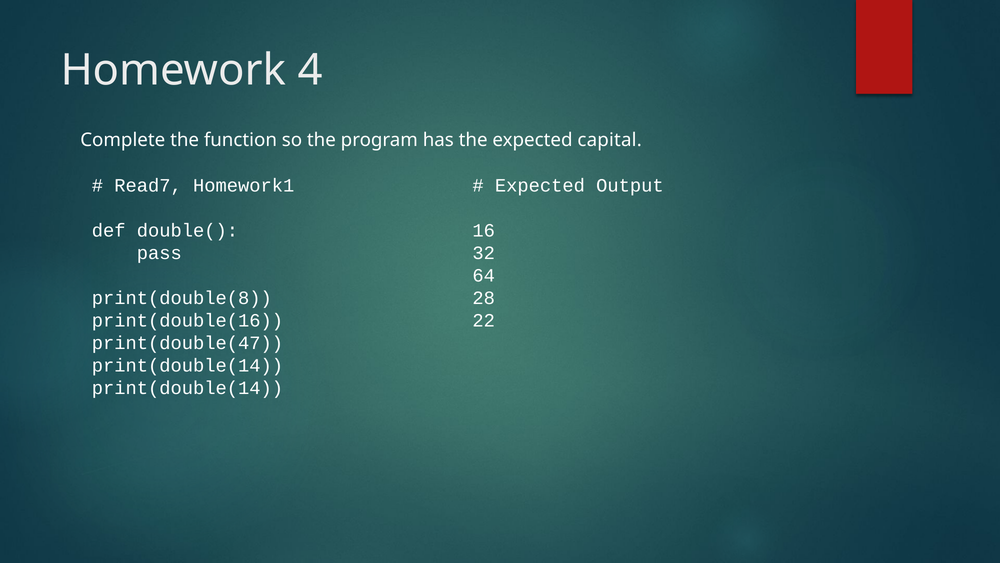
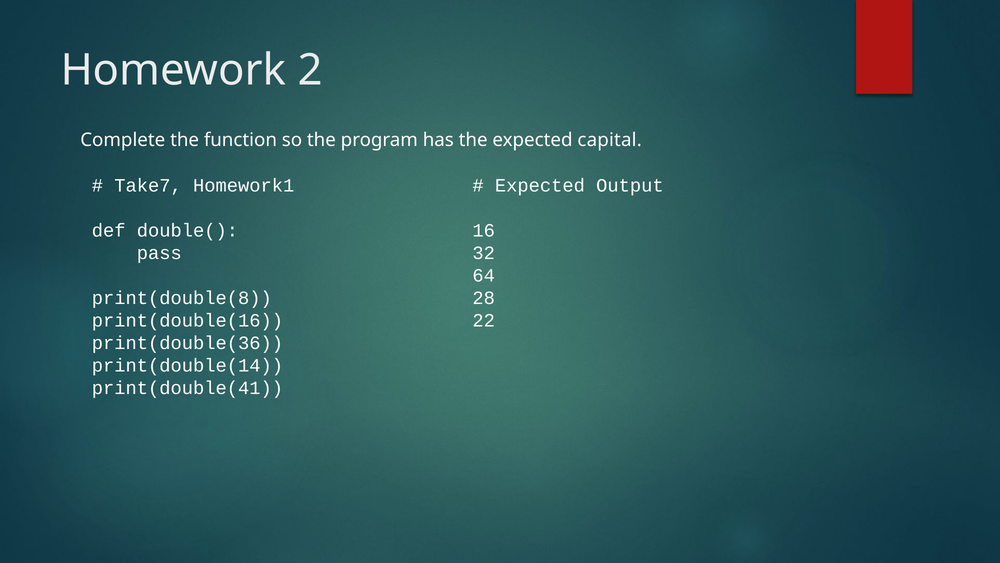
4: 4 -> 2
Read7: Read7 -> Take7
print(double(47: print(double(47 -> print(double(36
print(double(14 at (187, 388): print(double(14 -> print(double(41
